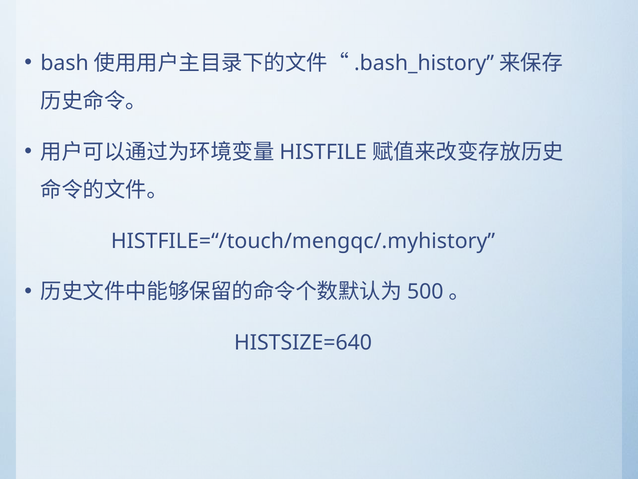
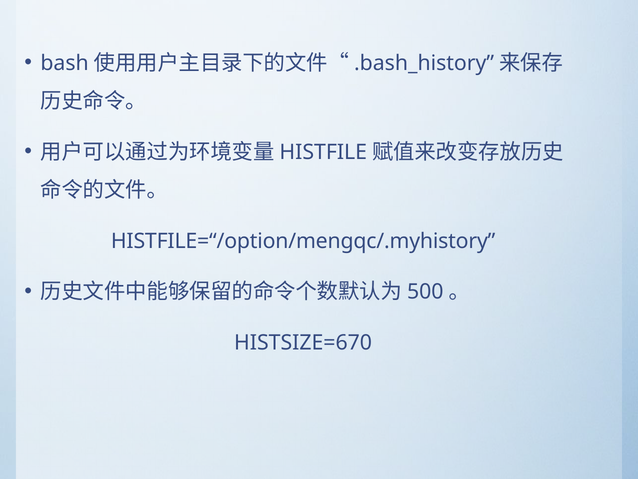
HISTFILE=“/touch/mengqc/.myhistory: HISTFILE=“/touch/mengqc/.myhistory -> HISTFILE=“/option/mengqc/.myhistory
HISTSIZE=640: HISTSIZE=640 -> HISTSIZE=670
